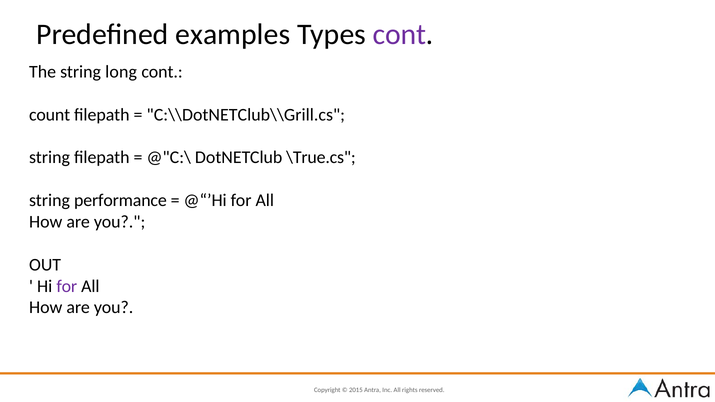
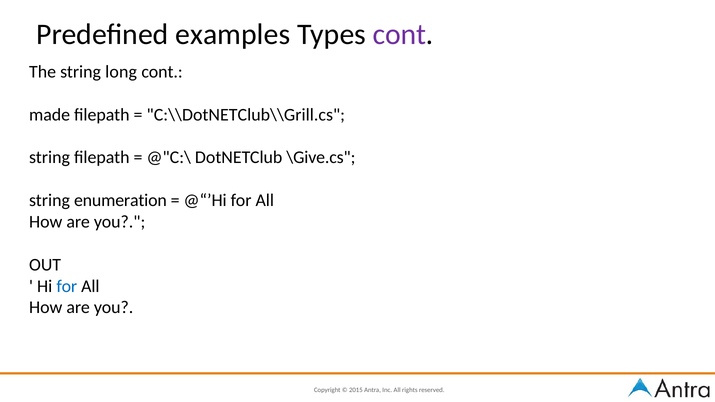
count: count -> made
\True.cs: \True.cs -> \Give.cs
performance: performance -> enumeration
for at (67, 286) colour: purple -> blue
